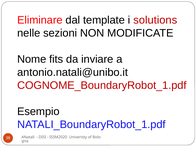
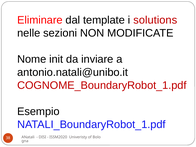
fits: fits -> init
